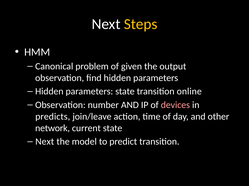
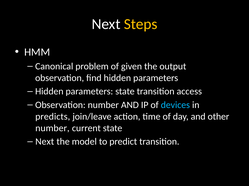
online: online -> access
devices colour: pink -> light blue
network at (53, 129): network -> number
